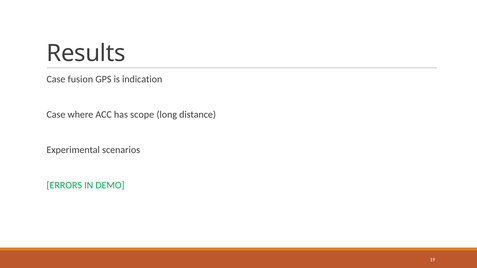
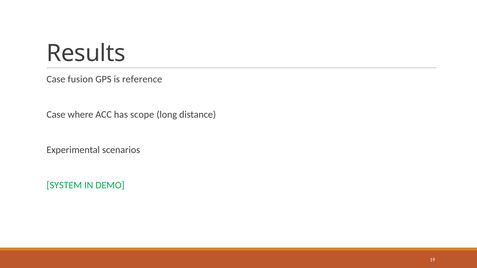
indication: indication -> reference
ERRORS: ERRORS -> SYSTEM
